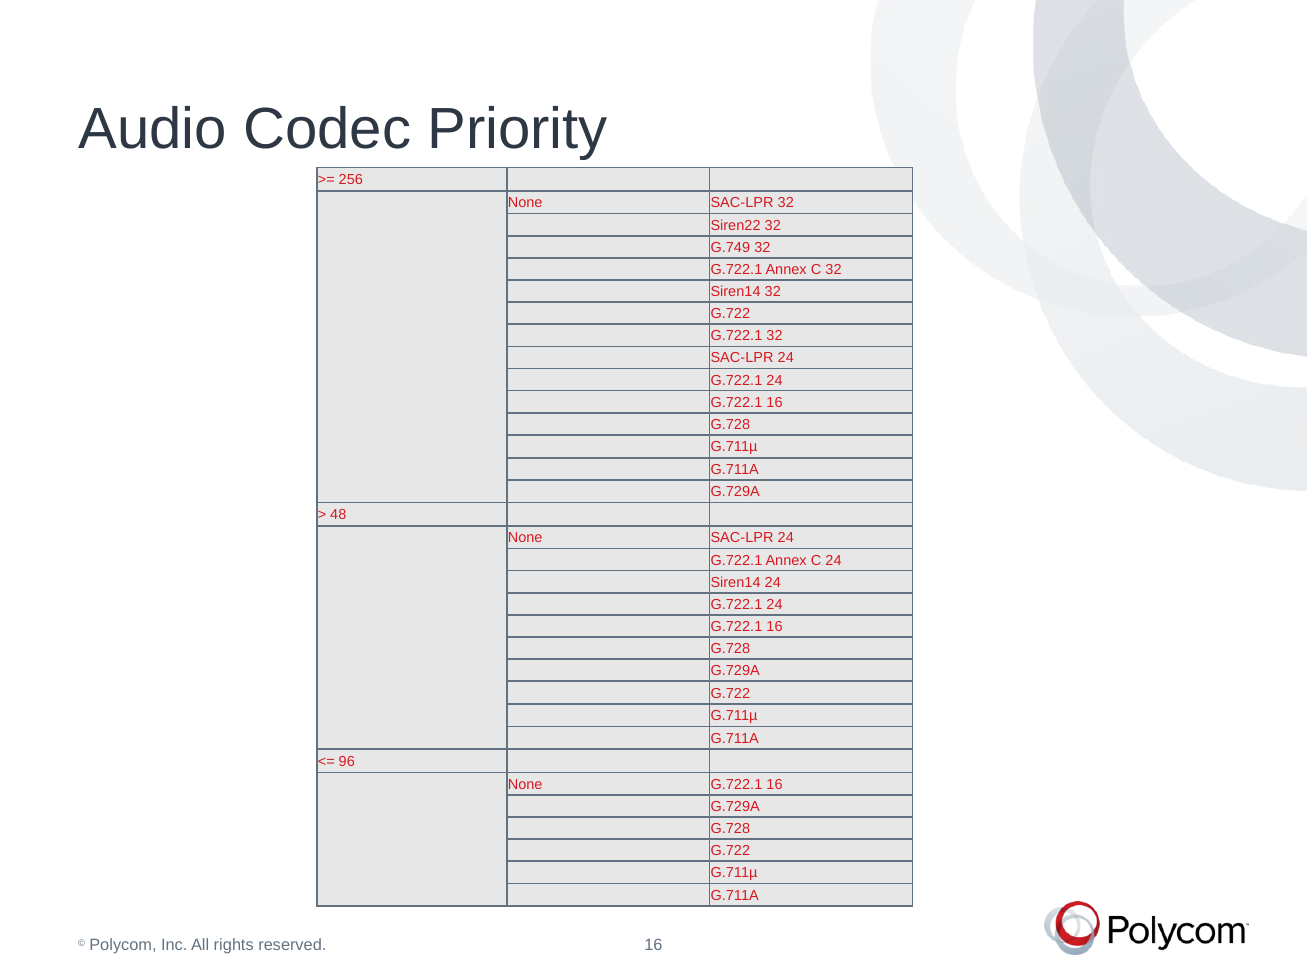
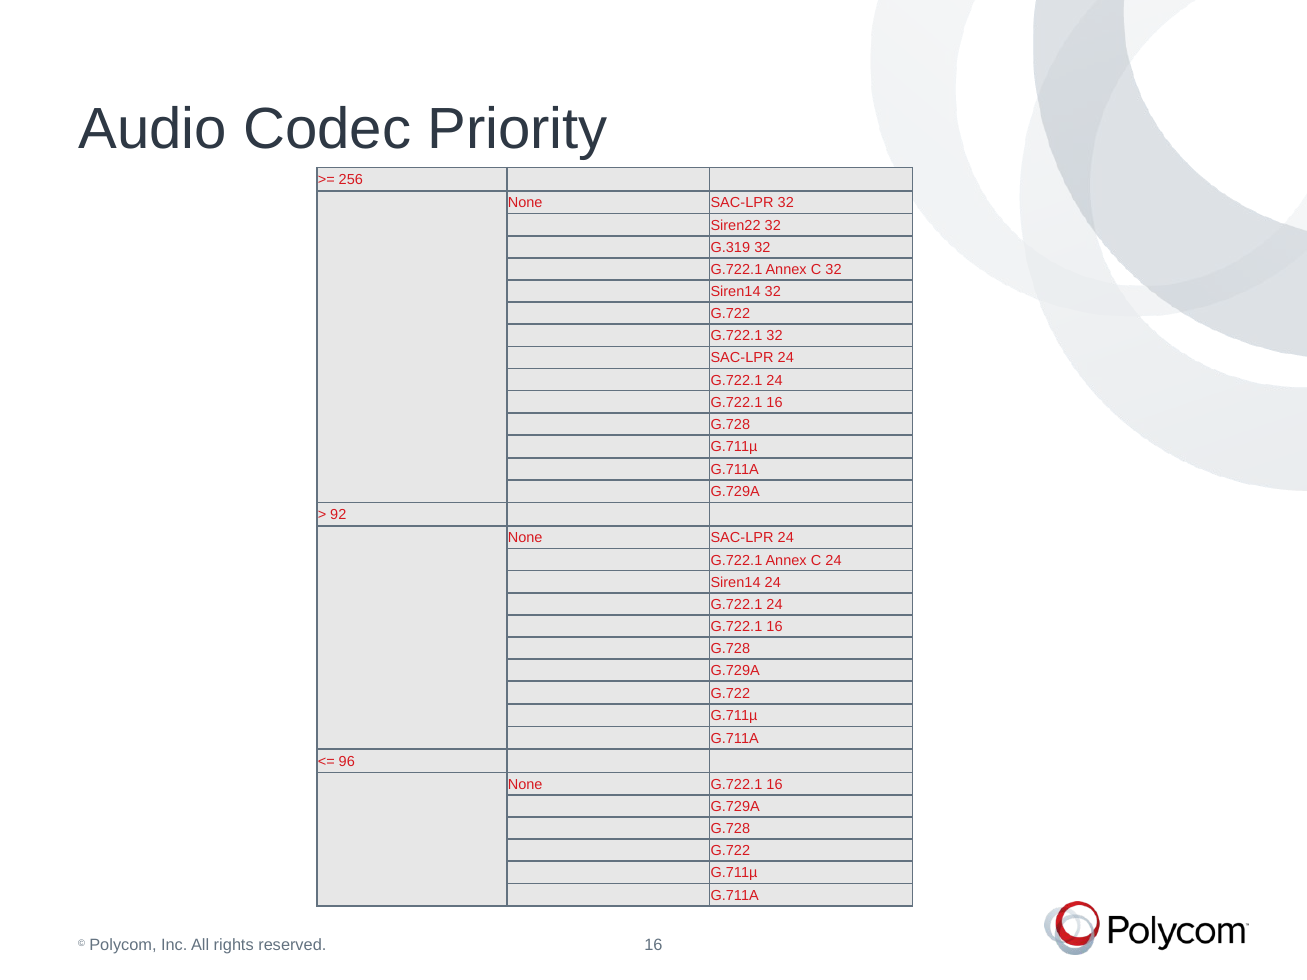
G.749: G.749 -> G.319
48: 48 -> 92
